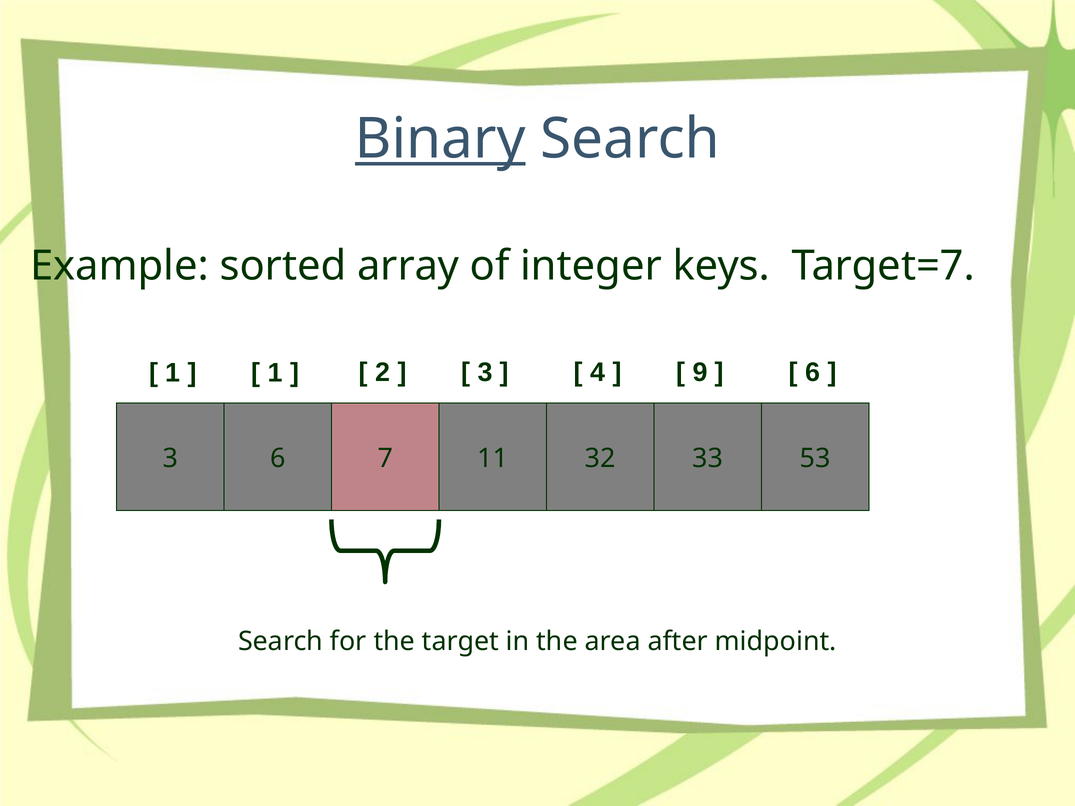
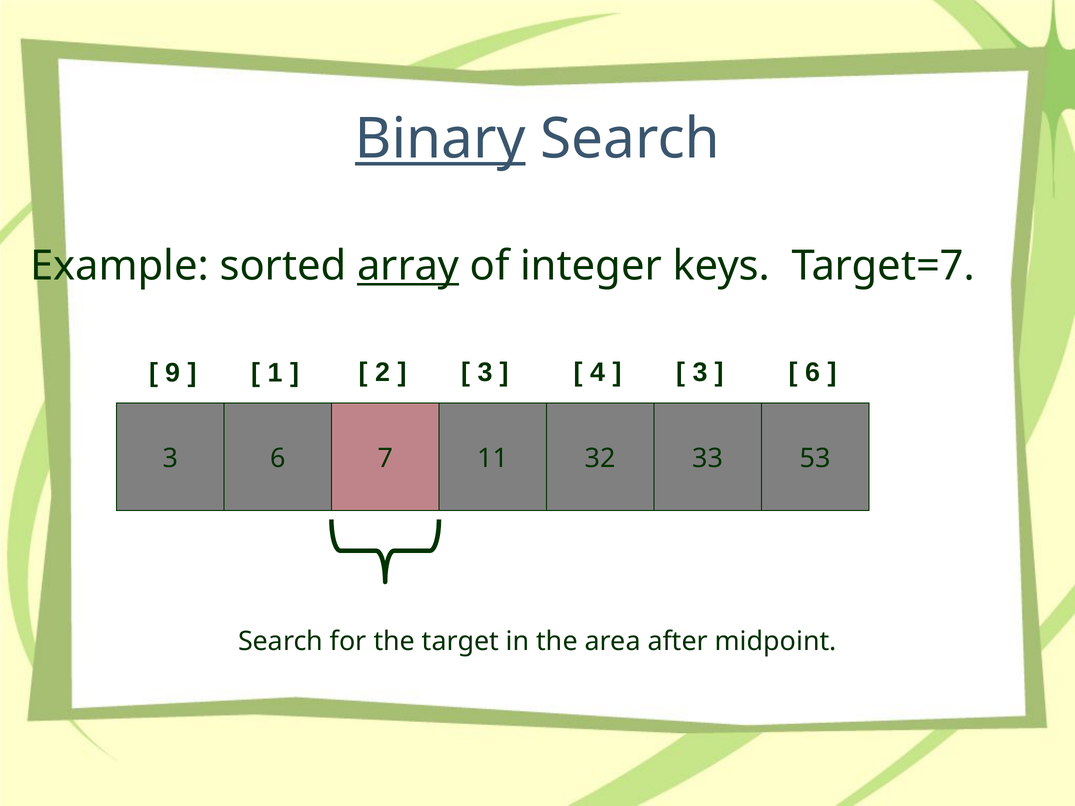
array underline: none -> present
9 at (700, 373): 9 -> 3
1 at (173, 373): 1 -> 9
